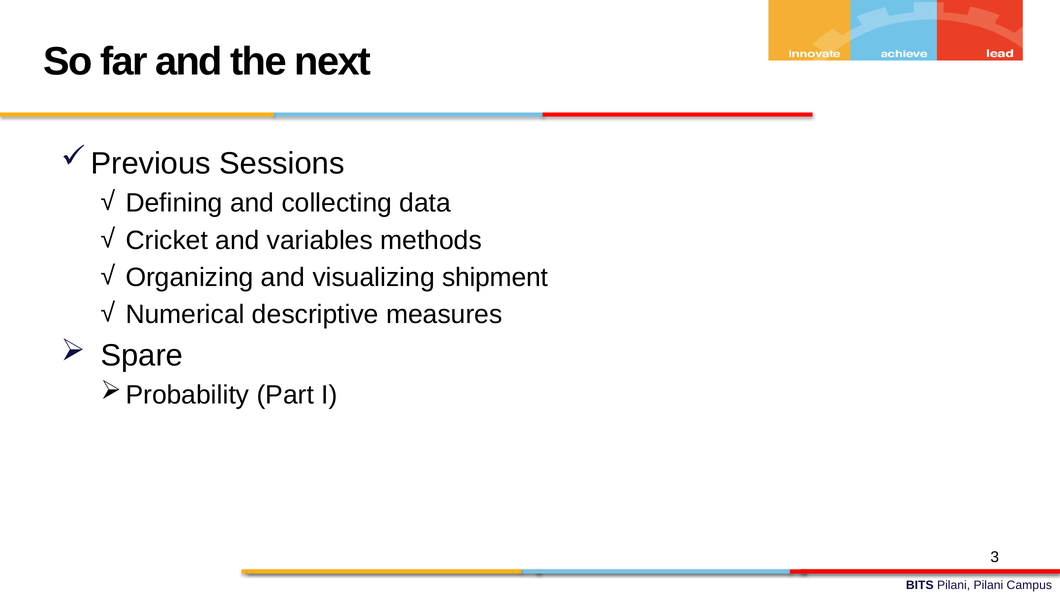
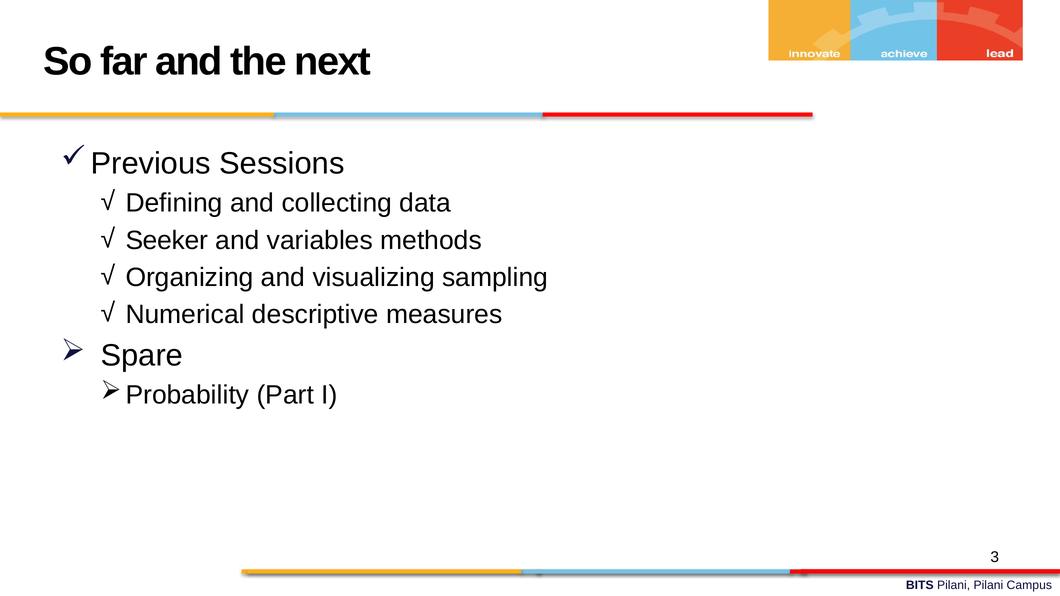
Cricket: Cricket -> Seeker
shipment: shipment -> sampling
